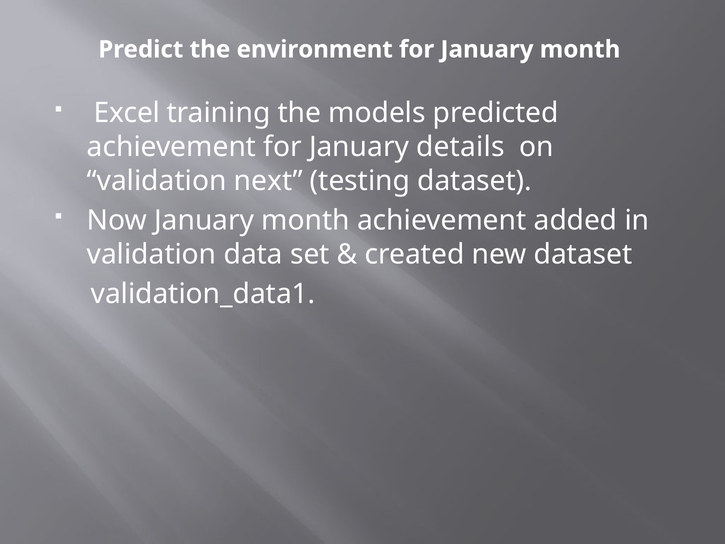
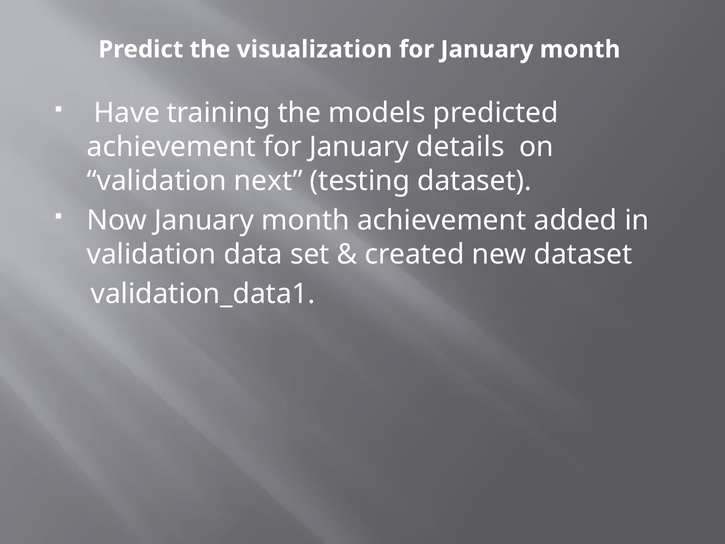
environment: environment -> visualization
Excel: Excel -> Have
